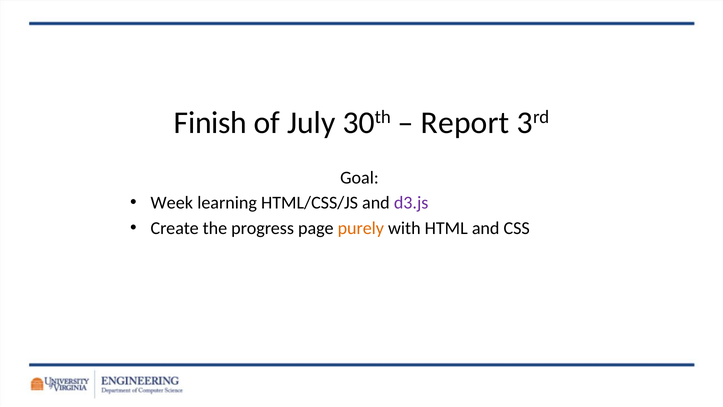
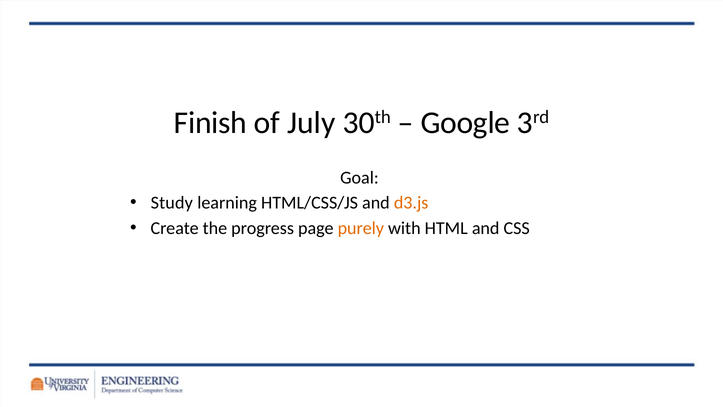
Report: Report -> Google
Week: Week -> Study
d3.js colour: purple -> orange
